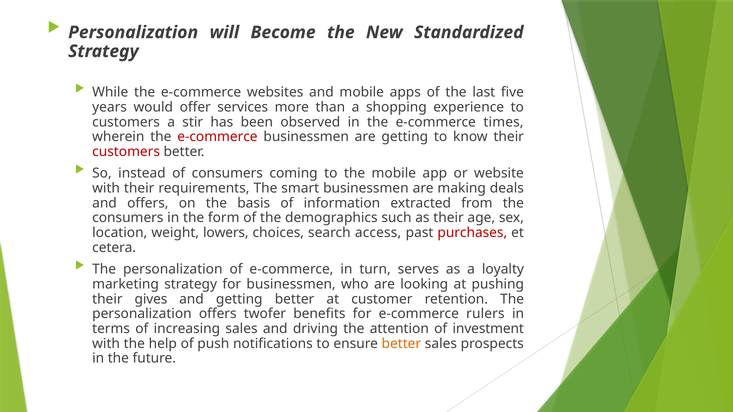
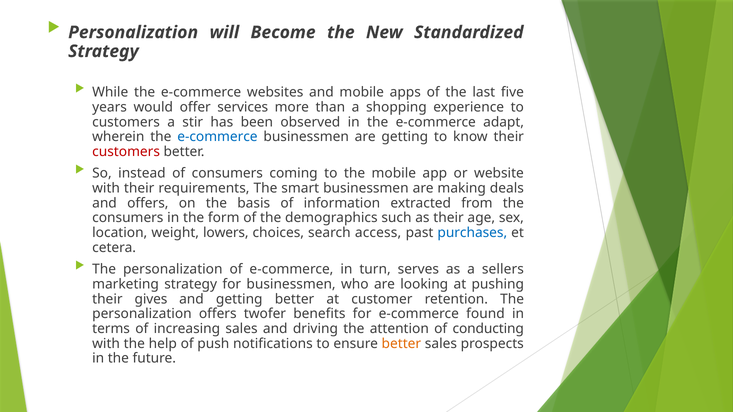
times: times -> adapt
e-commerce at (217, 137) colour: red -> blue
purchases colour: red -> blue
loyalty: loyalty -> sellers
rulers: rulers -> found
investment: investment -> conducting
